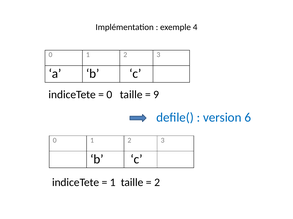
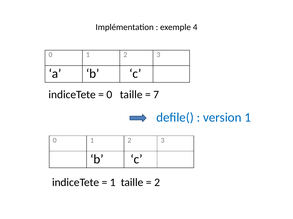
9: 9 -> 7
version 6: 6 -> 1
